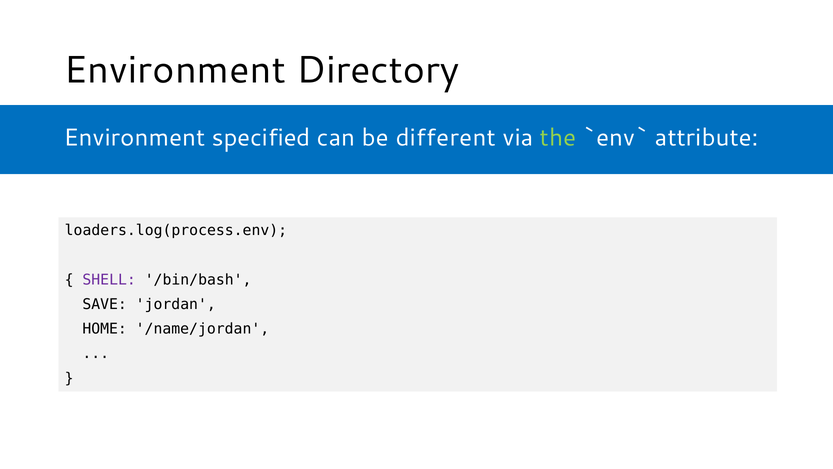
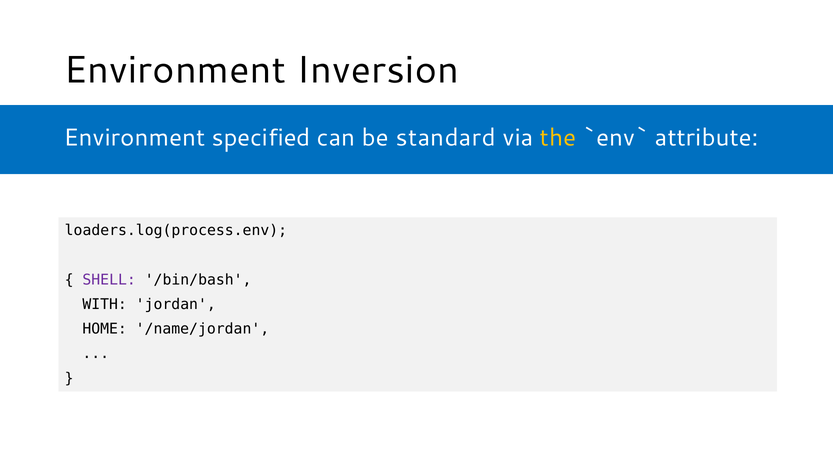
Directory: Directory -> Inversion
different: different -> standard
the colour: light green -> yellow
SAVE: SAVE -> WITH
